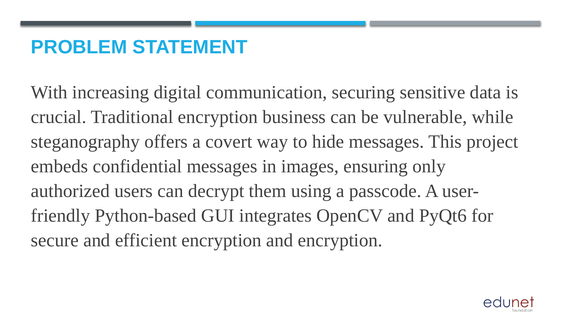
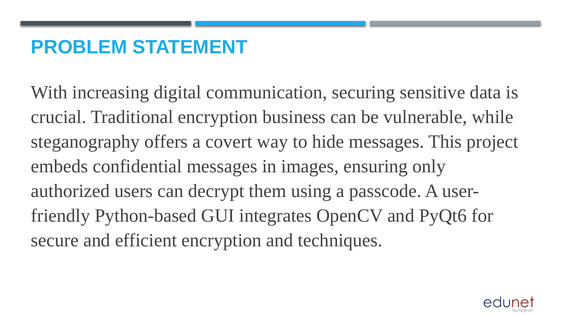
and encryption: encryption -> techniques
